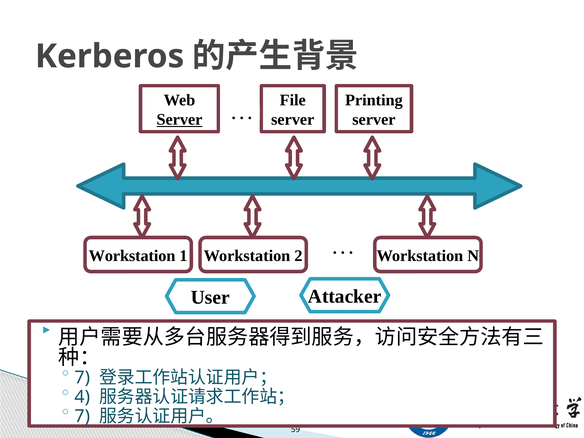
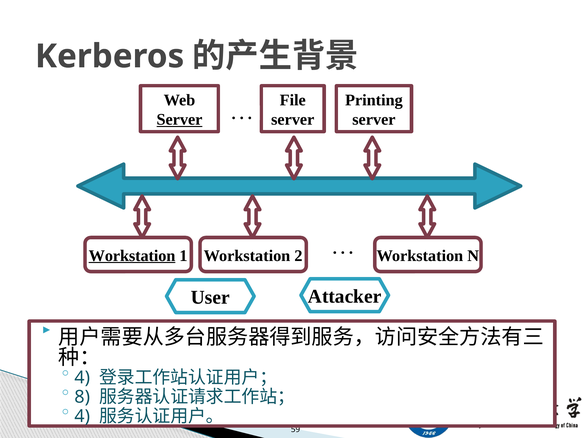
Workstation at (132, 256) underline: none -> present
7 at (82, 378): 7 -> 4
4: 4 -> 8
7 at (82, 416): 7 -> 4
